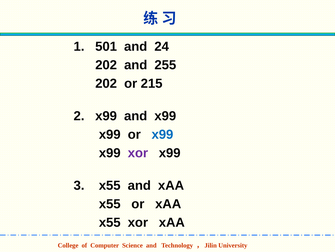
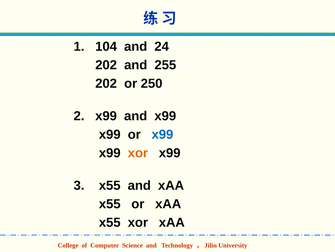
501: 501 -> 104
215: 215 -> 250
xor at (138, 153) colour: purple -> orange
